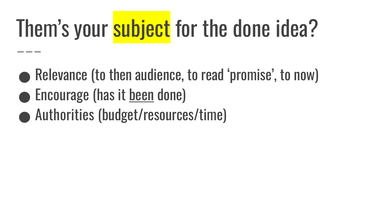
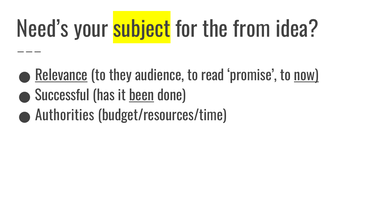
Them’s: Them’s -> Need’s
the done: done -> from
Relevance underline: none -> present
then: then -> they
now underline: none -> present
Encourage: Encourage -> Successful
